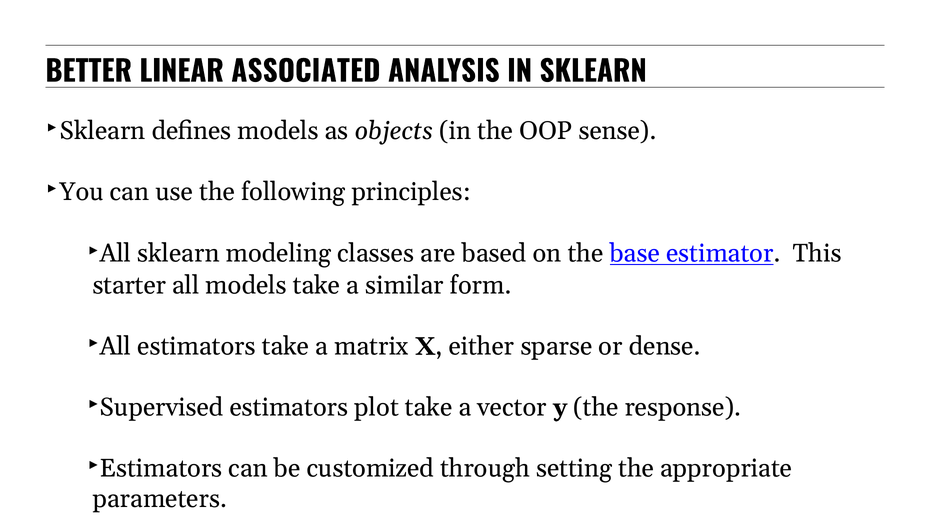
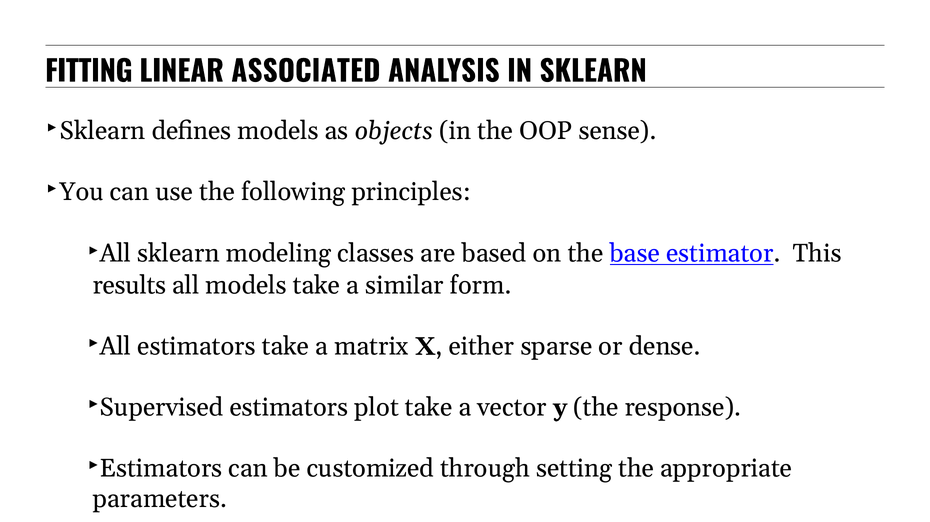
BETTER: BETTER -> FITTING
starter: starter -> results
